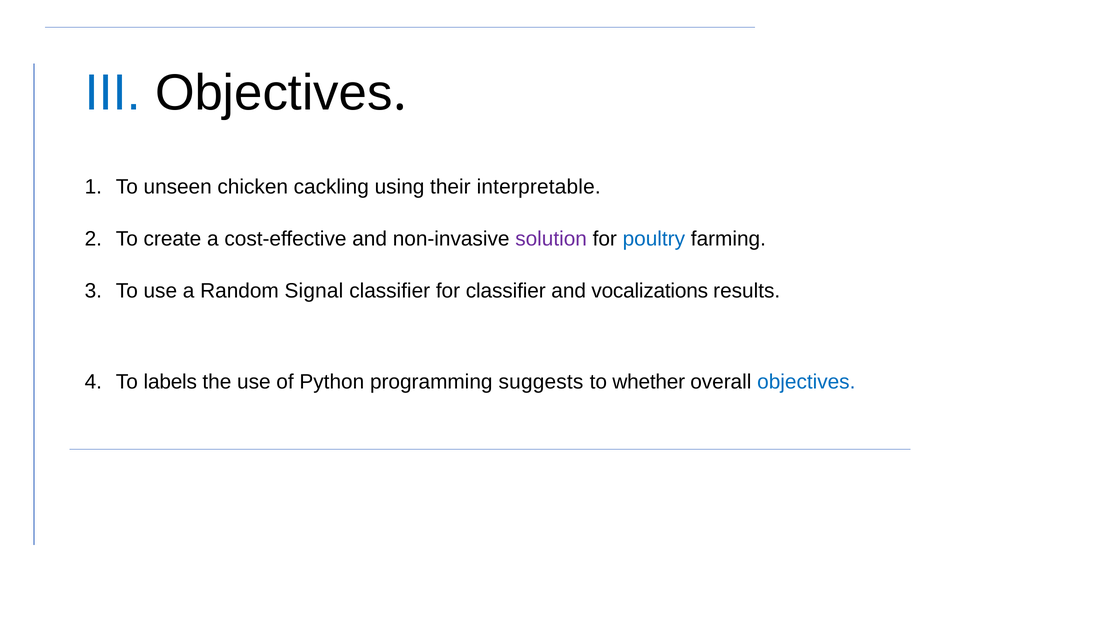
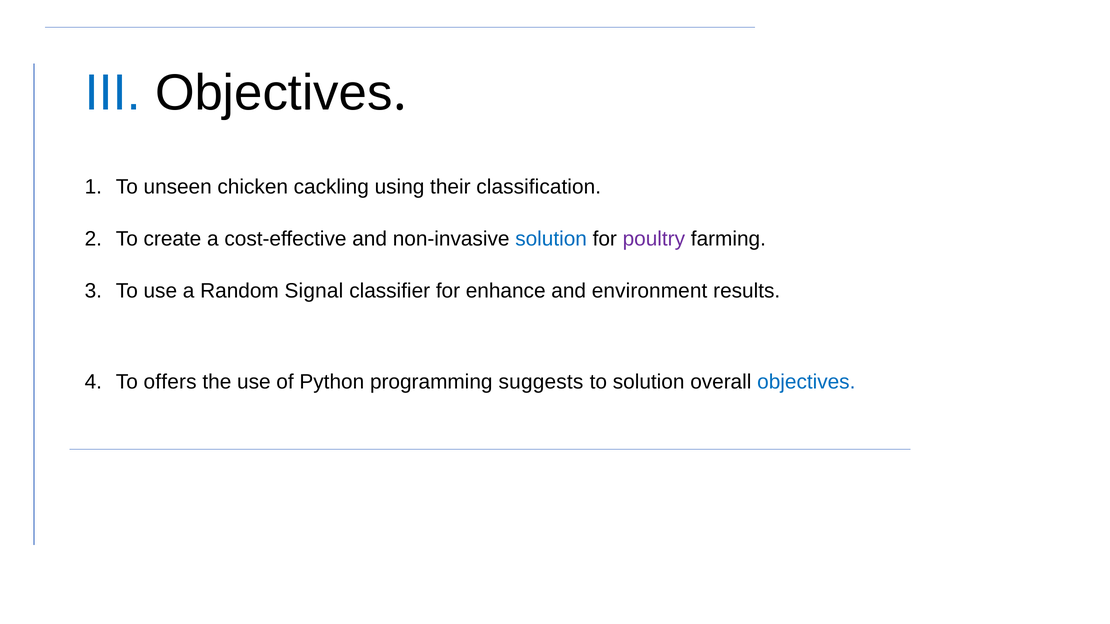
interpretable: interpretable -> classification
solution at (551, 239) colour: purple -> blue
poultry colour: blue -> purple
for classifier: classifier -> enhance
vocalizations: vocalizations -> environment
labels: labels -> offers
to whether: whether -> solution
